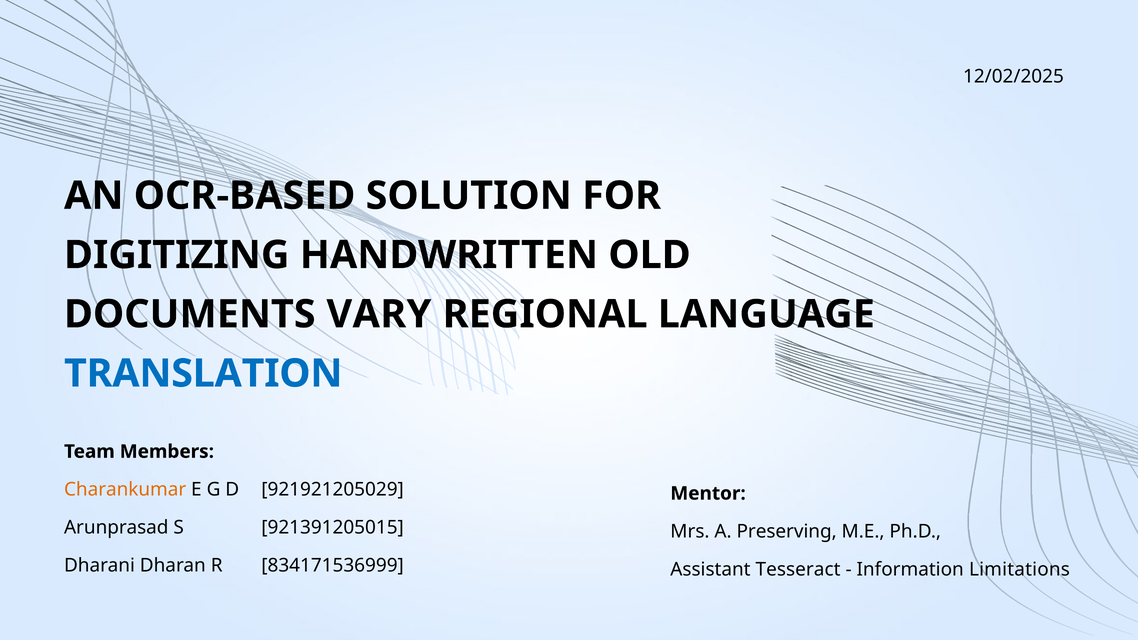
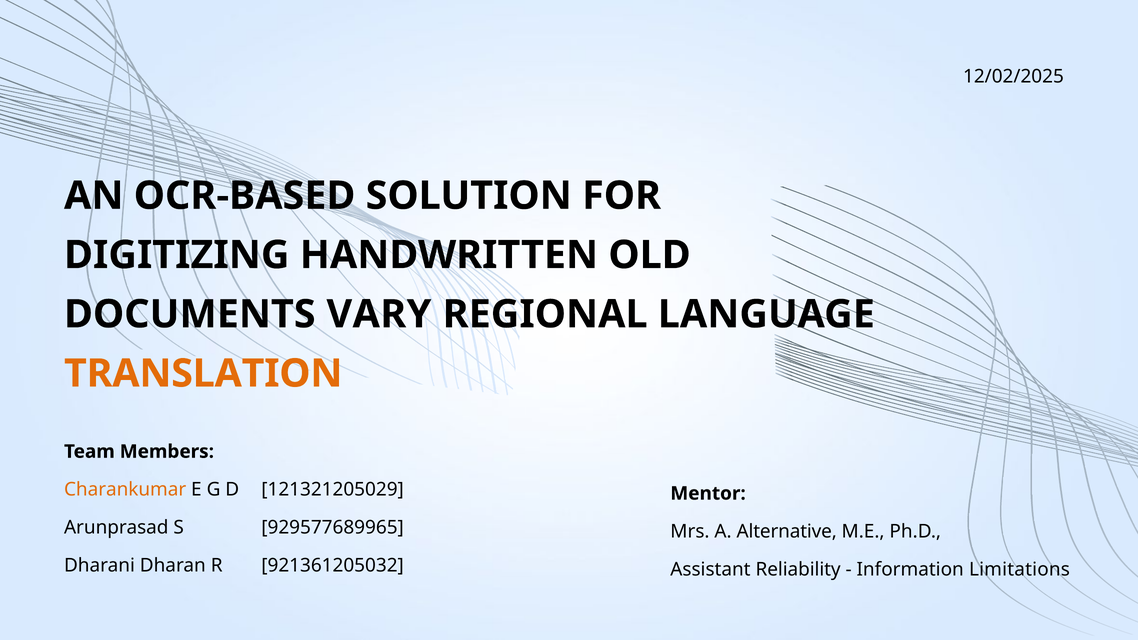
TRANSLATION colour: blue -> orange
921921205029: 921921205029 -> 121321205029
921391205015: 921391205015 -> 929577689965
Preserving: Preserving -> Alternative
834171536999: 834171536999 -> 921361205032
Tesseract: Tesseract -> Reliability
